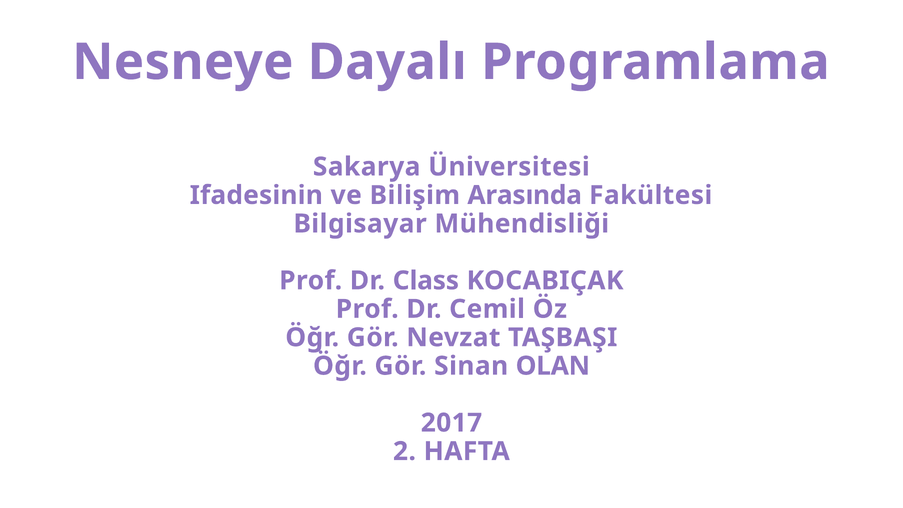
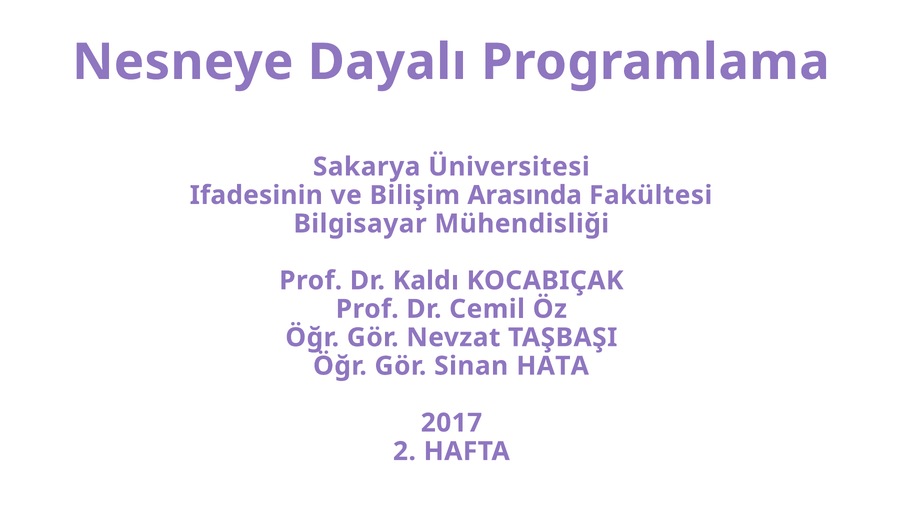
Class: Class -> Kaldı
OLAN: OLAN -> HATA
